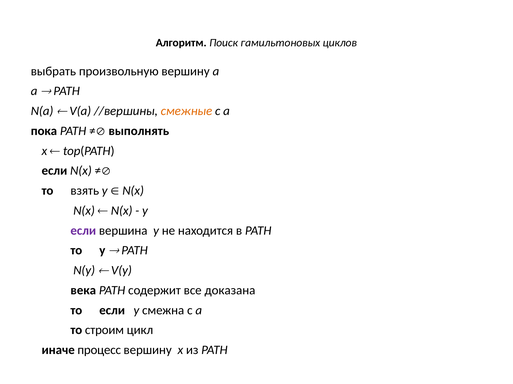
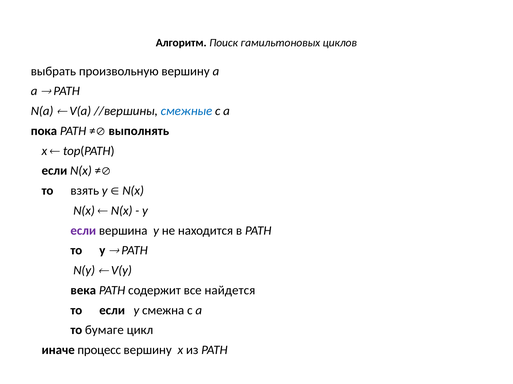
смежные colour: orange -> blue
доказана: доказана -> найдется
строим: строим -> бумаге
